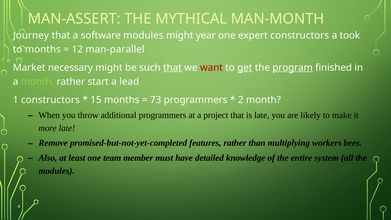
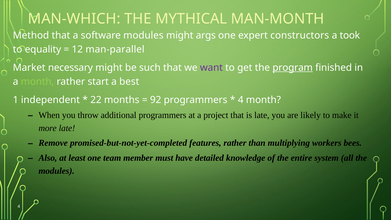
MAN-ASSERT: MAN-ASSERT -> MAN-WHICH
Journey: Journey -> Method
year: year -> args
to months: months -> equality
that at (172, 68) underline: present -> none
want colour: red -> purple
get underline: present -> none
lead: lead -> best
1 constructors: constructors -> independent
15: 15 -> 22
73: 73 -> 92
2 at (241, 100): 2 -> 4
